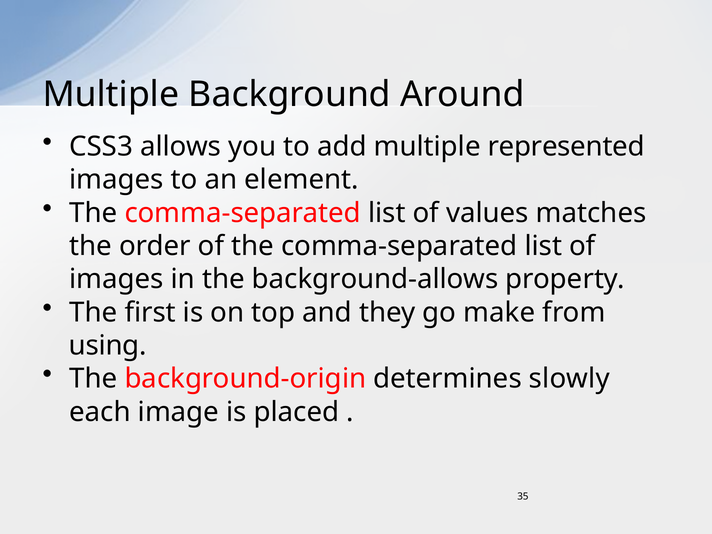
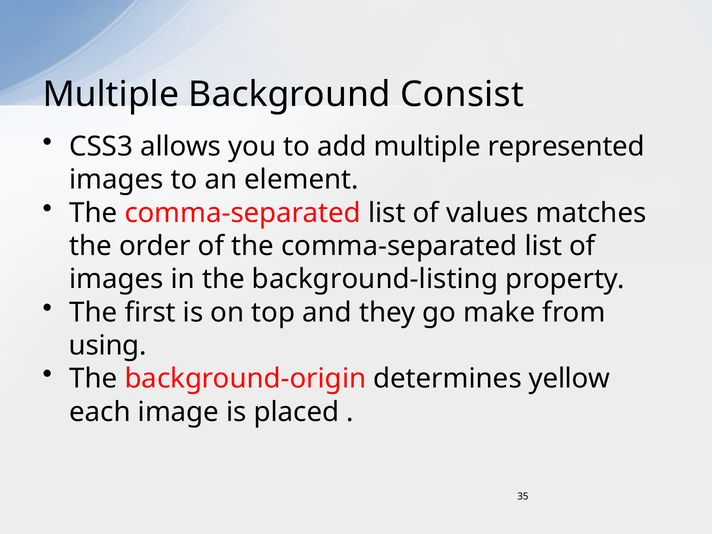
Around: Around -> Consist
background-allows: background-allows -> background-listing
slowly: slowly -> yellow
